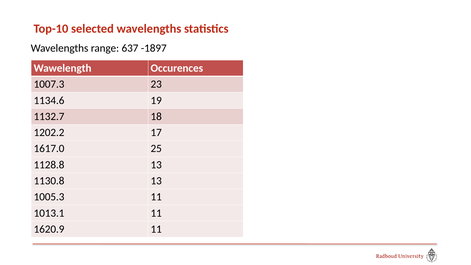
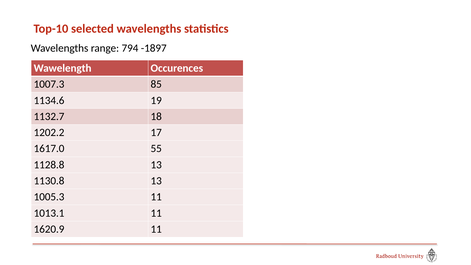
637: 637 -> 794
23: 23 -> 85
25: 25 -> 55
